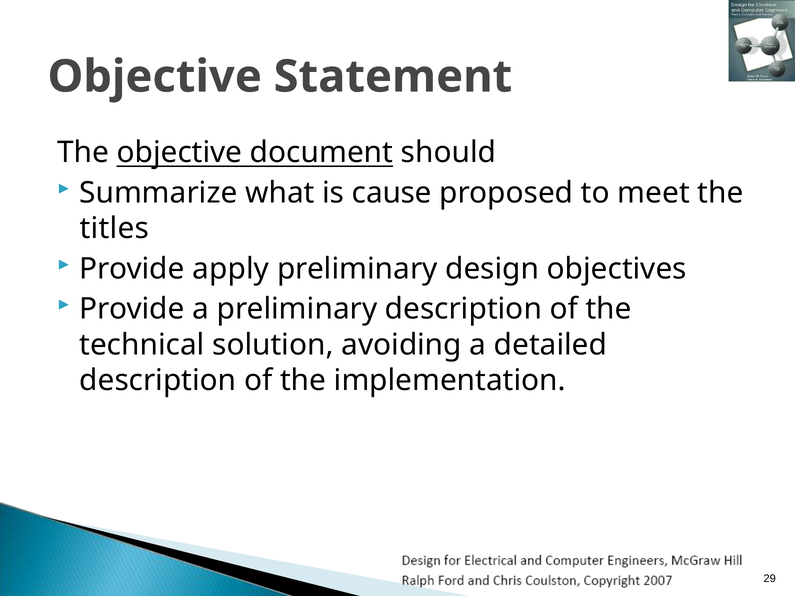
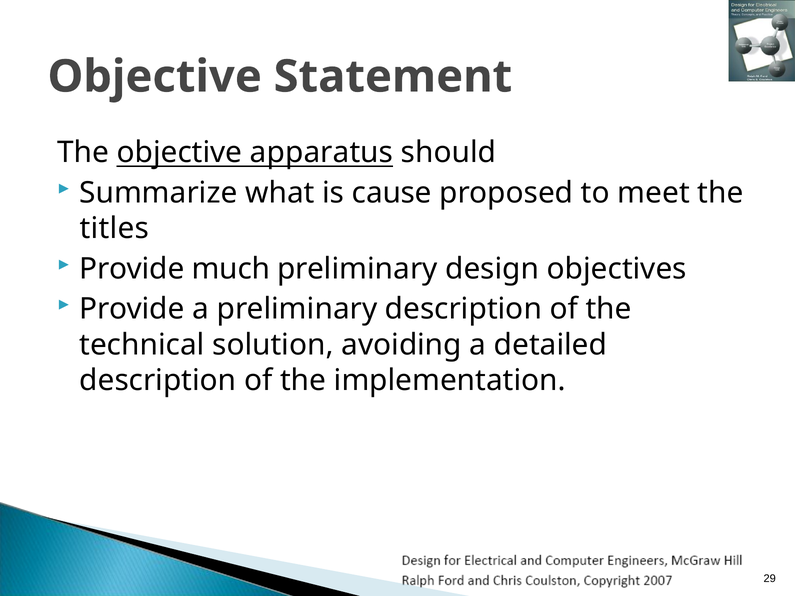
document: document -> apparatus
apply: apply -> much
